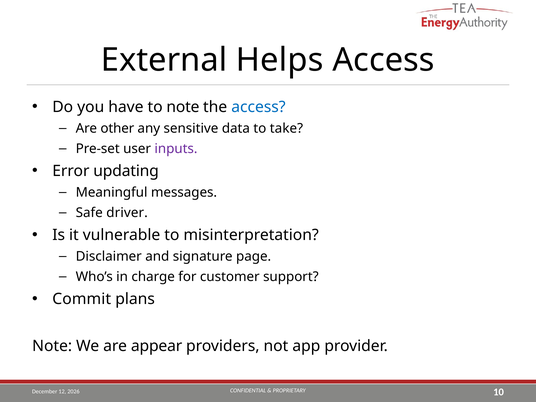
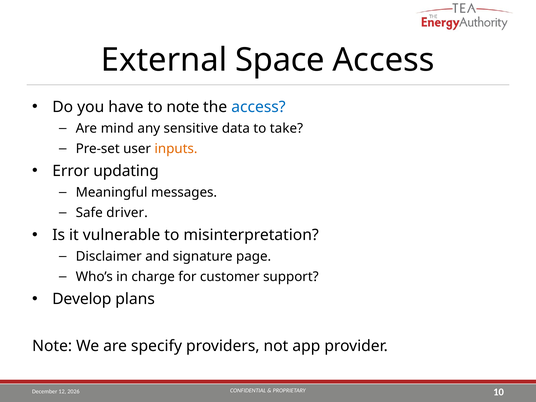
Helps: Helps -> Space
other: other -> mind
inputs colour: purple -> orange
Commit: Commit -> Develop
appear: appear -> specify
